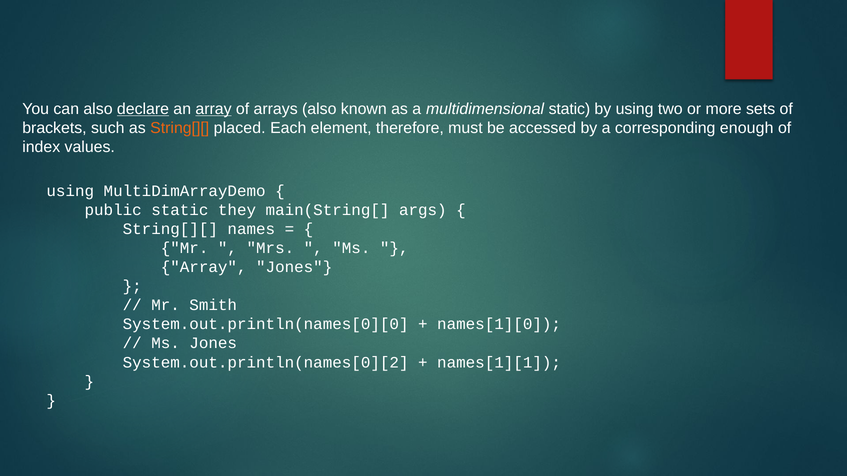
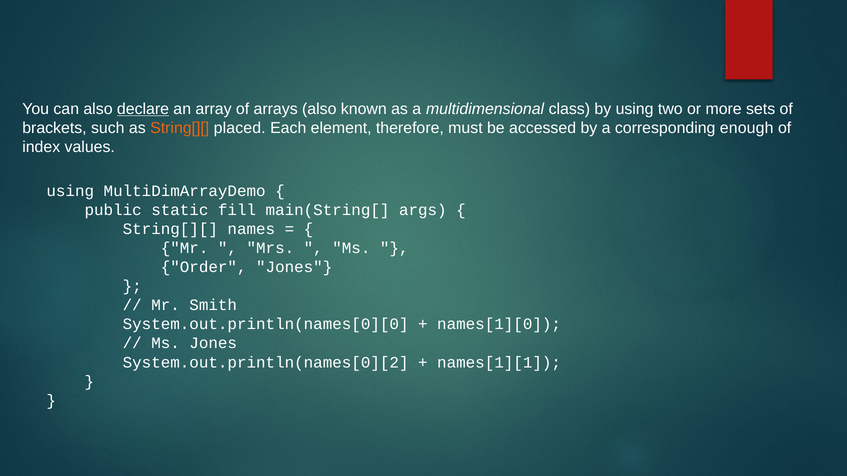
array at (214, 109) underline: present -> none
multidimensional static: static -> class
they: they -> fill
Array at (204, 267): Array -> Order
